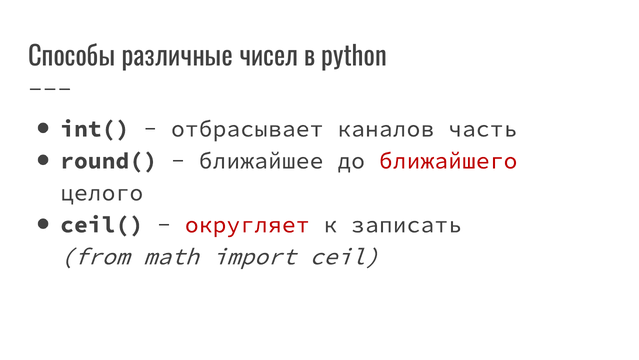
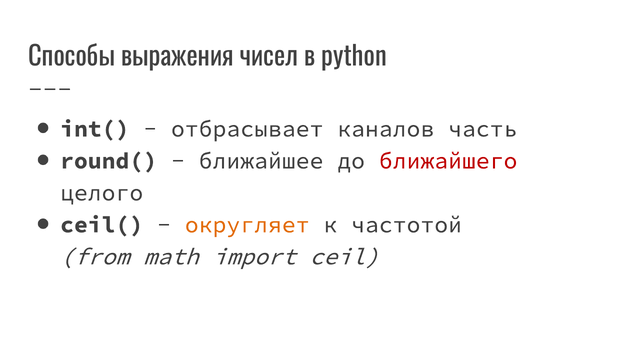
различные: различные -> выражения
округляет colour: red -> orange
записать: записать -> частотой
